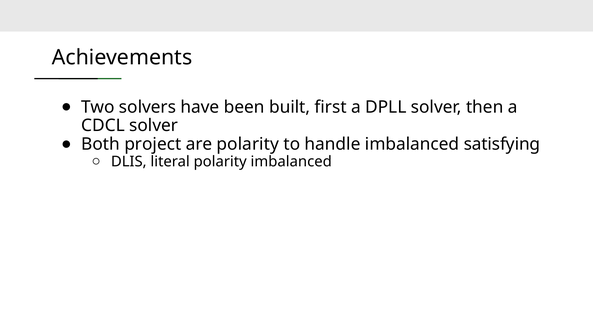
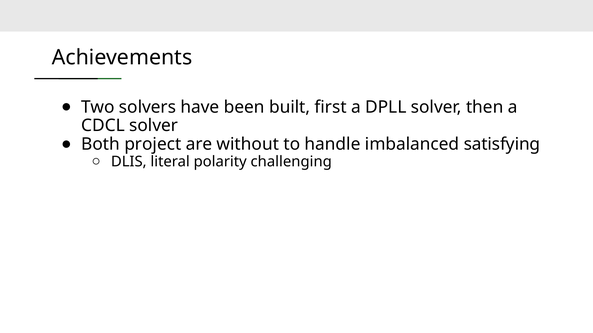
are polarity: polarity -> without
polarity imbalanced: imbalanced -> challenging
